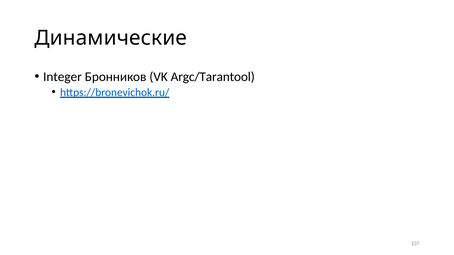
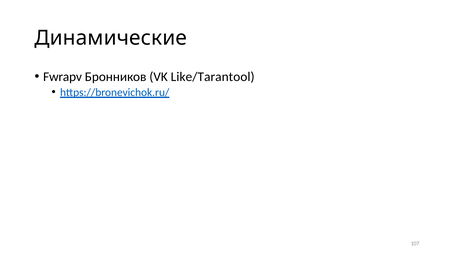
Integer: Integer -> Fwrapv
Argc/Tarantool: Argc/Tarantool -> Like/Tarantool
